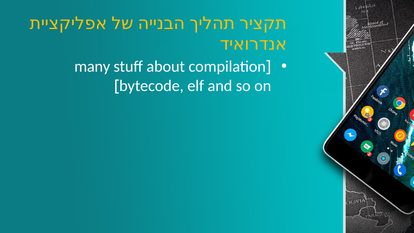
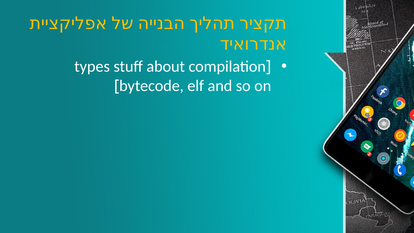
many: many -> types
